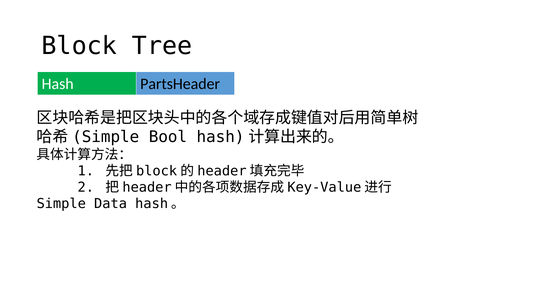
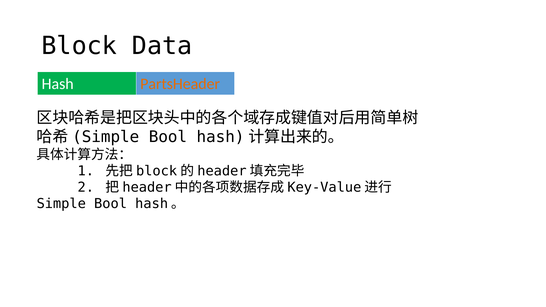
Tree: Tree -> Data
PartsHeader colour: black -> orange
Data at (111, 204): Data -> Bool
